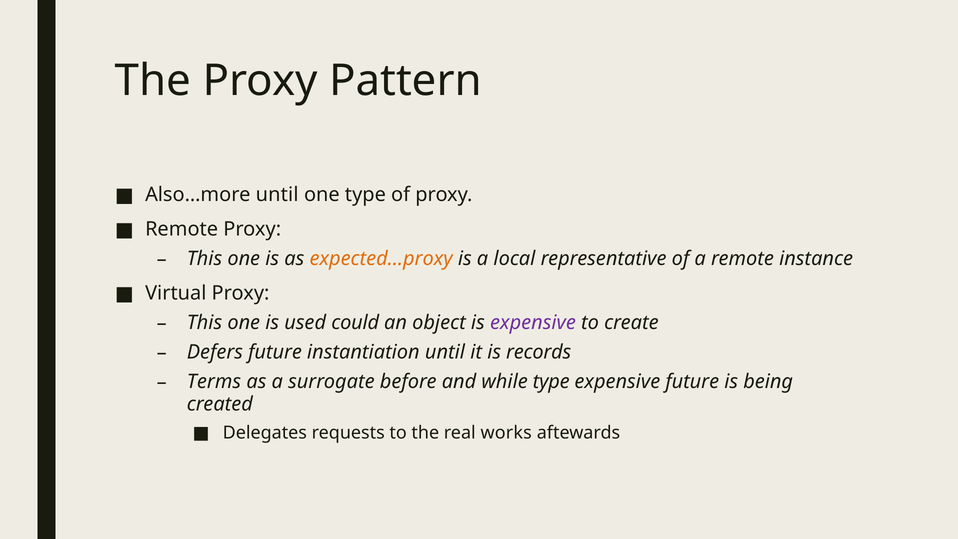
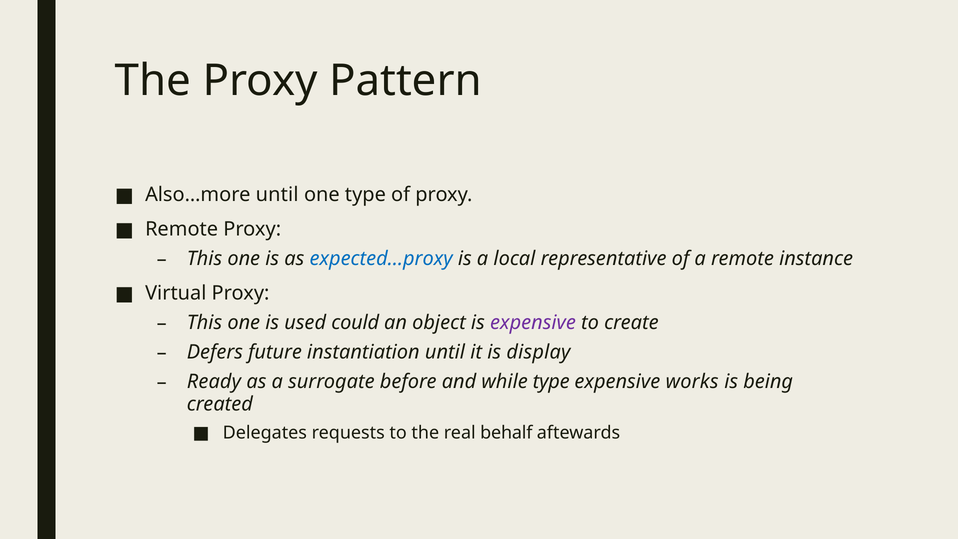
expected…proxy colour: orange -> blue
records: records -> display
Terms: Terms -> Ready
expensive future: future -> works
works: works -> behalf
